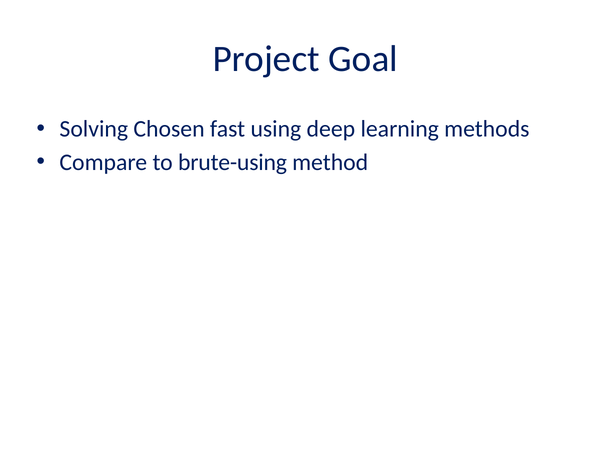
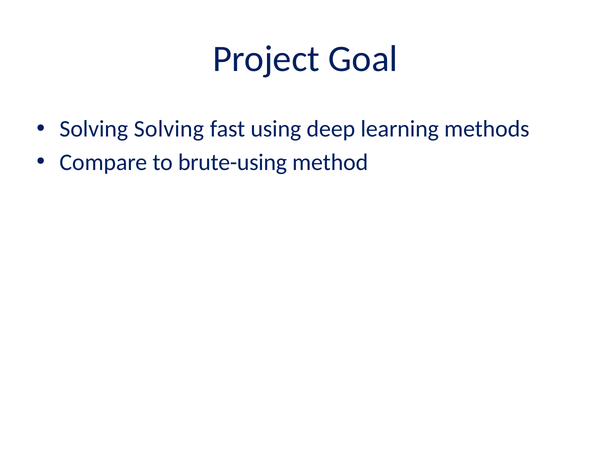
Solving Chosen: Chosen -> Solving
